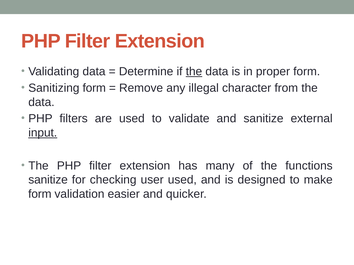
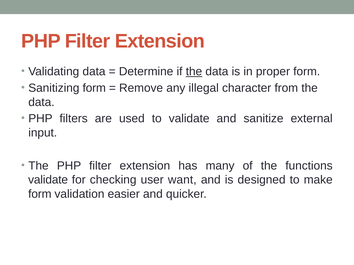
input underline: present -> none
sanitize at (48, 180): sanitize -> validate
user used: used -> want
